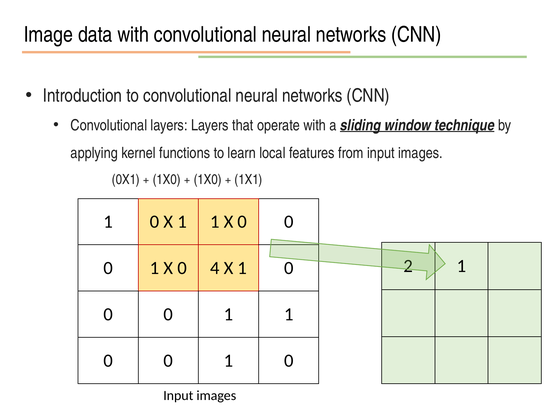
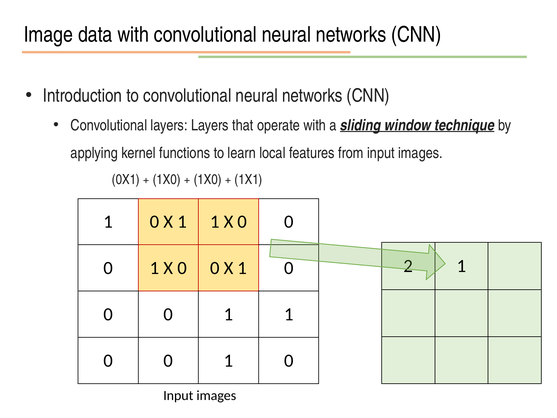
4 at (215, 268): 4 -> 0
